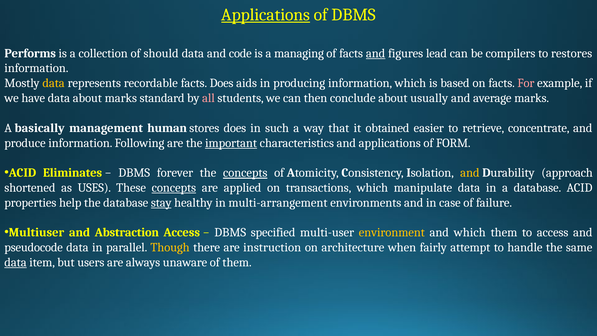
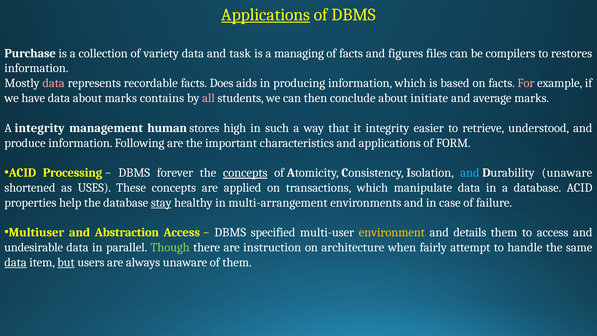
Performs: Performs -> Purchase
should: should -> variety
code: code -> task
and at (376, 53) underline: present -> none
lead: lead -> files
data at (54, 83) colour: yellow -> pink
standard: standard -> contains
usually: usually -> initiate
A basically: basically -> integrity
stores does: does -> high
it obtained: obtained -> integrity
concentrate: concentrate -> understood
important underline: present -> none
Eliminates: Eliminates -> Processing
and at (470, 173) colour: yellow -> light blue
Durability approach: approach -> unaware
concepts at (174, 188) underline: present -> none
and which: which -> details
pseudocode: pseudocode -> undesirable
Though colour: yellow -> light green
but underline: none -> present
